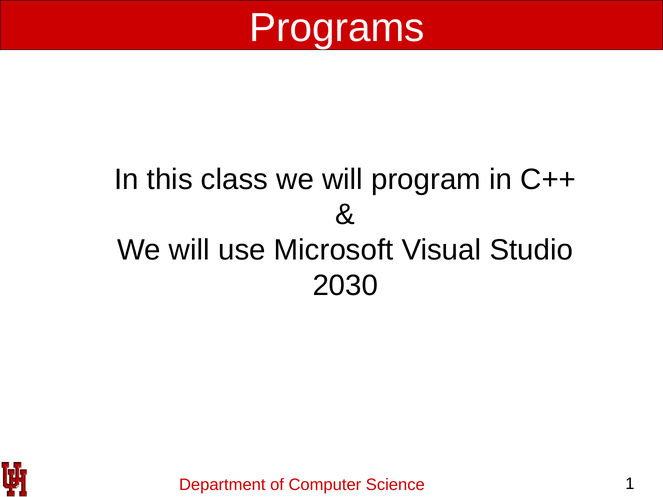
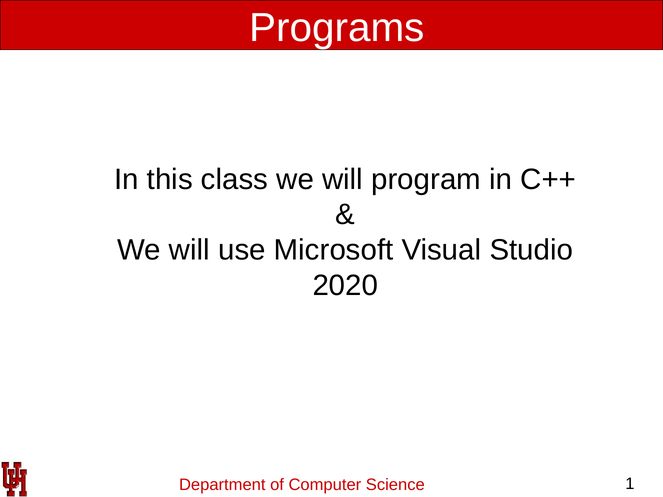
2030: 2030 -> 2020
